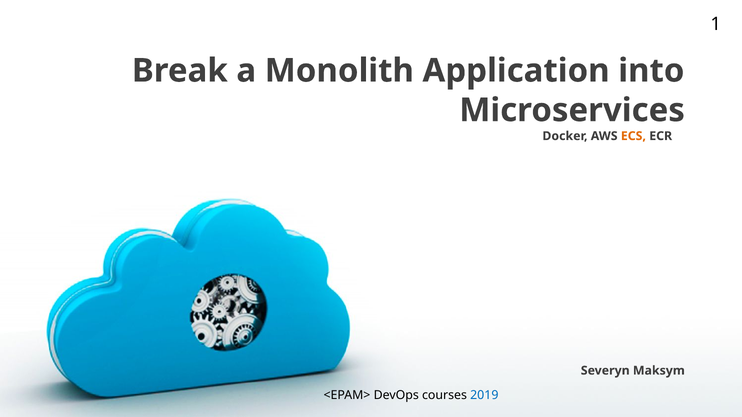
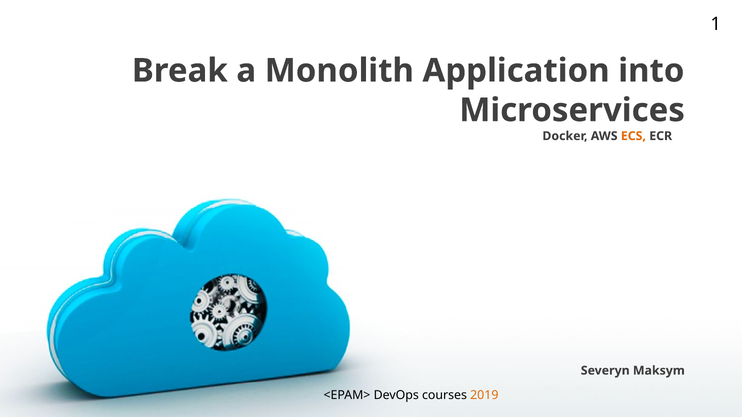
2019 colour: blue -> orange
